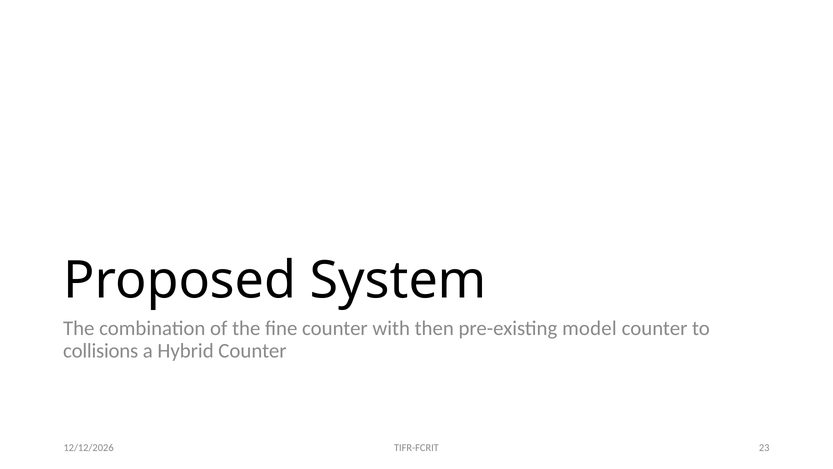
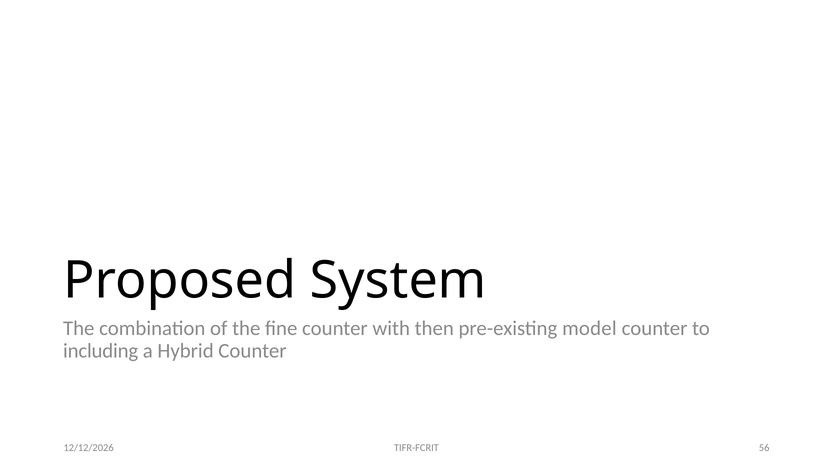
collisions: collisions -> including
23: 23 -> 56
